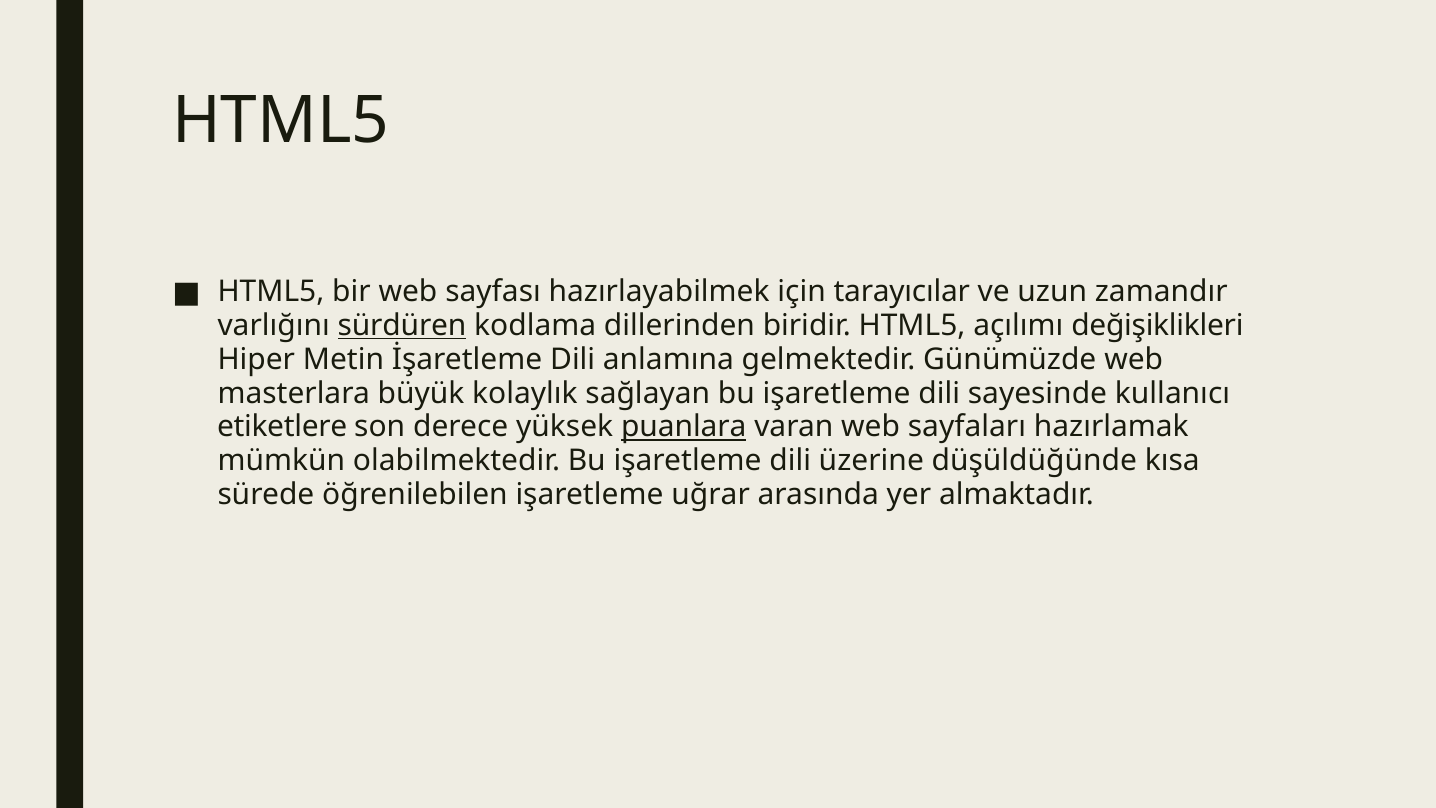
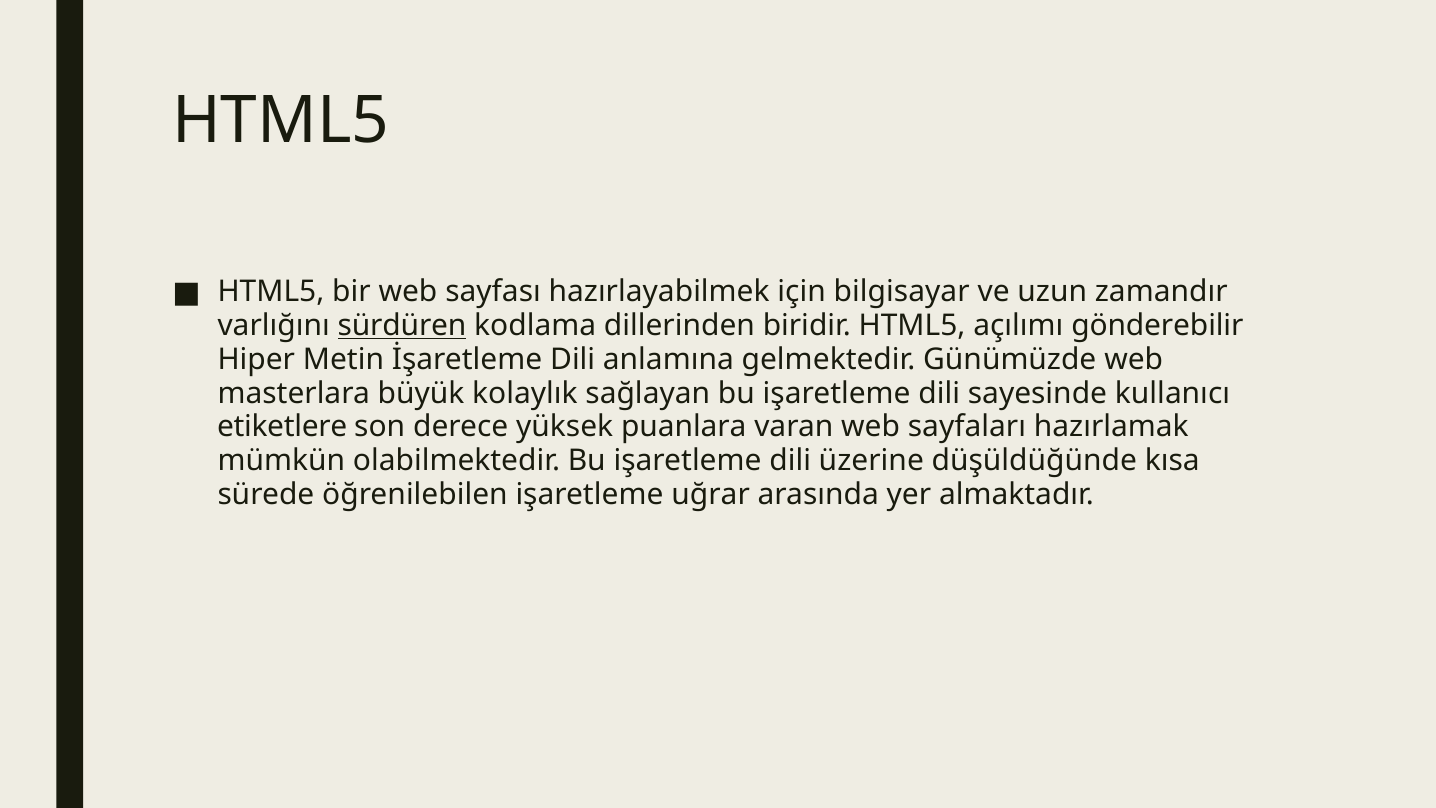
tarayıcılar: tarayıcılar -> bilgisayar
değişiklikleri: değişiklikleri -> gönderebilir
puanlara underline: present -> none
